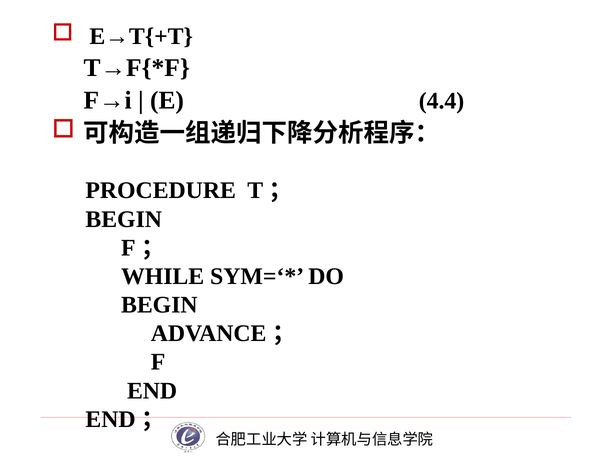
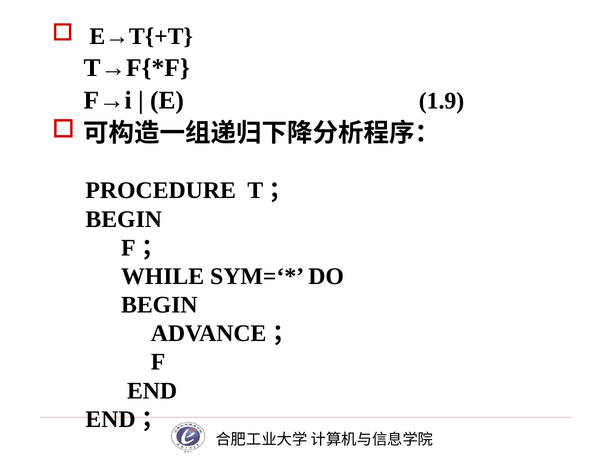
4.4: 4.4 -> 1.9
